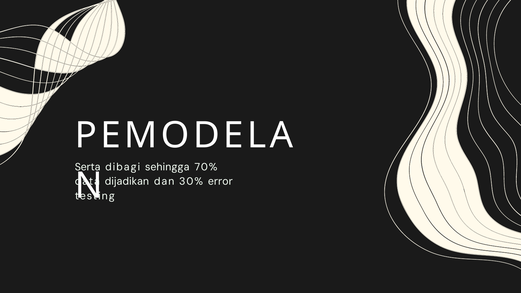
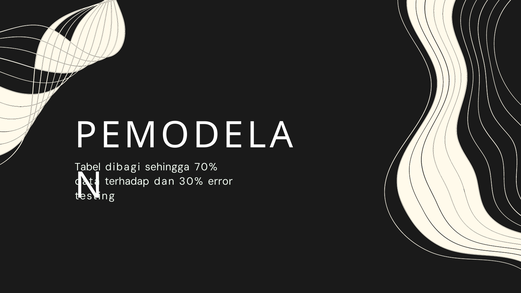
Serta: Serta -> Tabel
dijadikan: dijadikan -> terhadap
